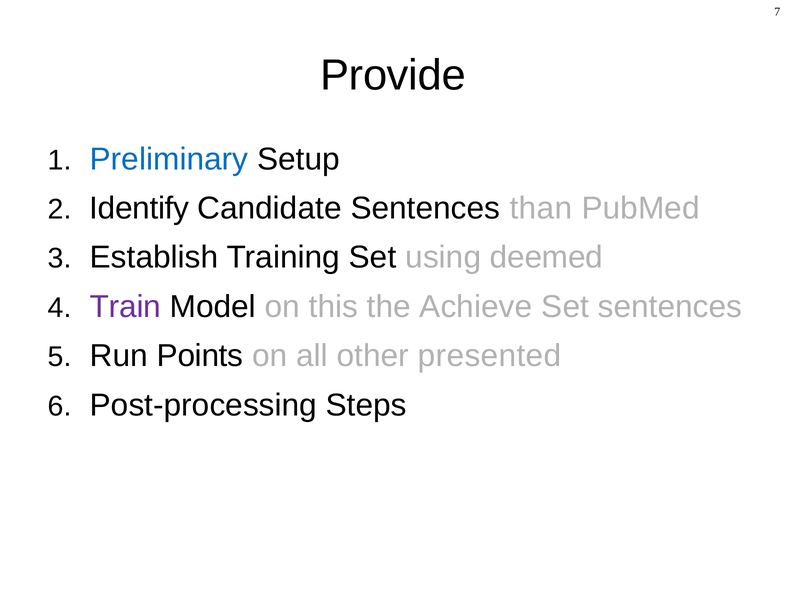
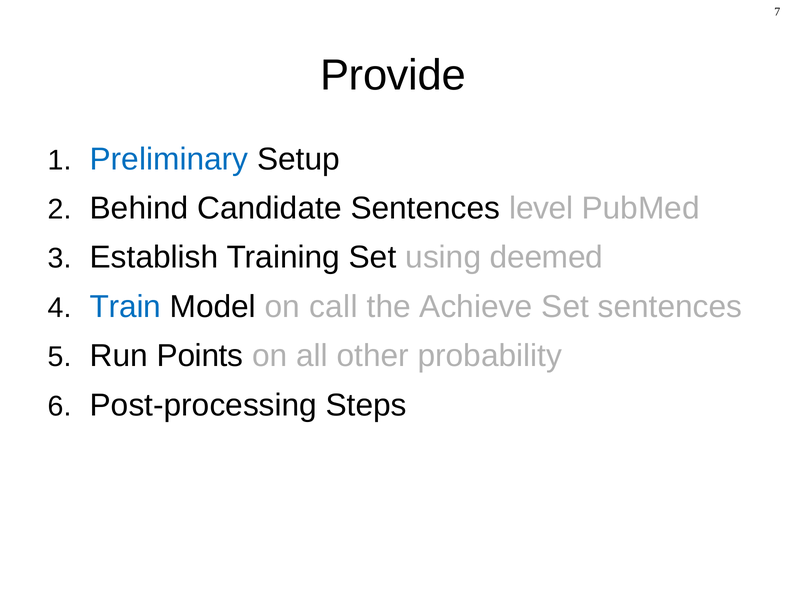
Identify: Identify -> Behind
than: than -> level
Train colour: purple -> blue
this: this -> call
presented: presented -> probability
